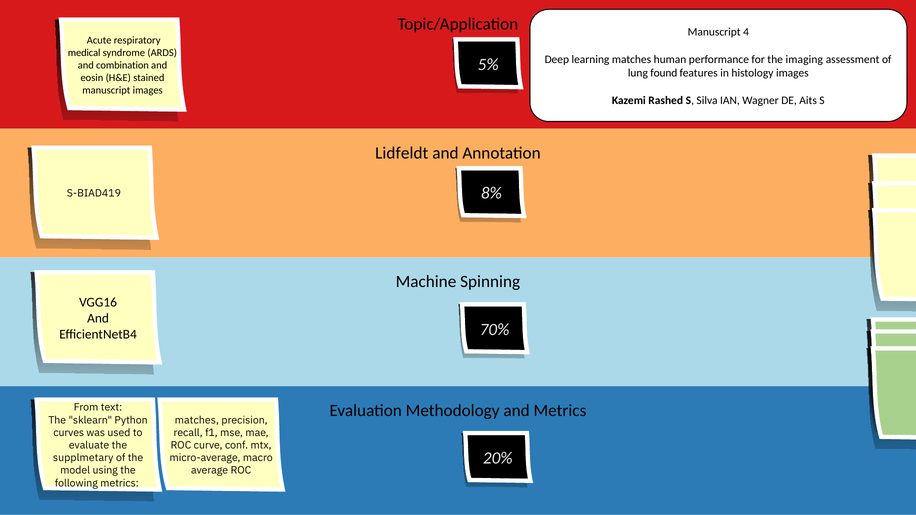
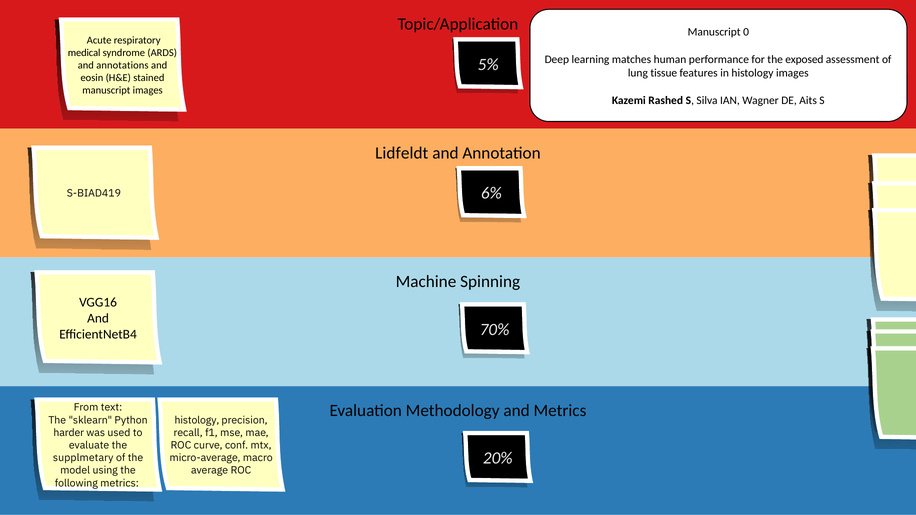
4: 4 -> 0
imaging: imaging -> exposed
combination: combination -> annotations
found: found -> tissue
8%: 8% -> 6%
matches at (197, 420): matches -> histology
curves: curves -> harder
